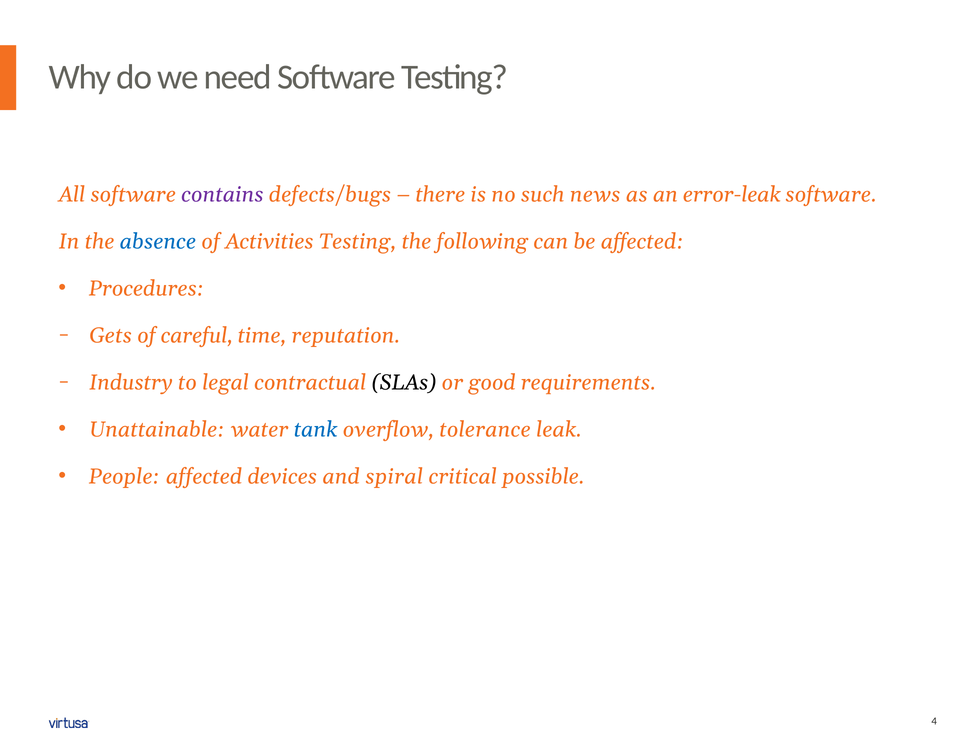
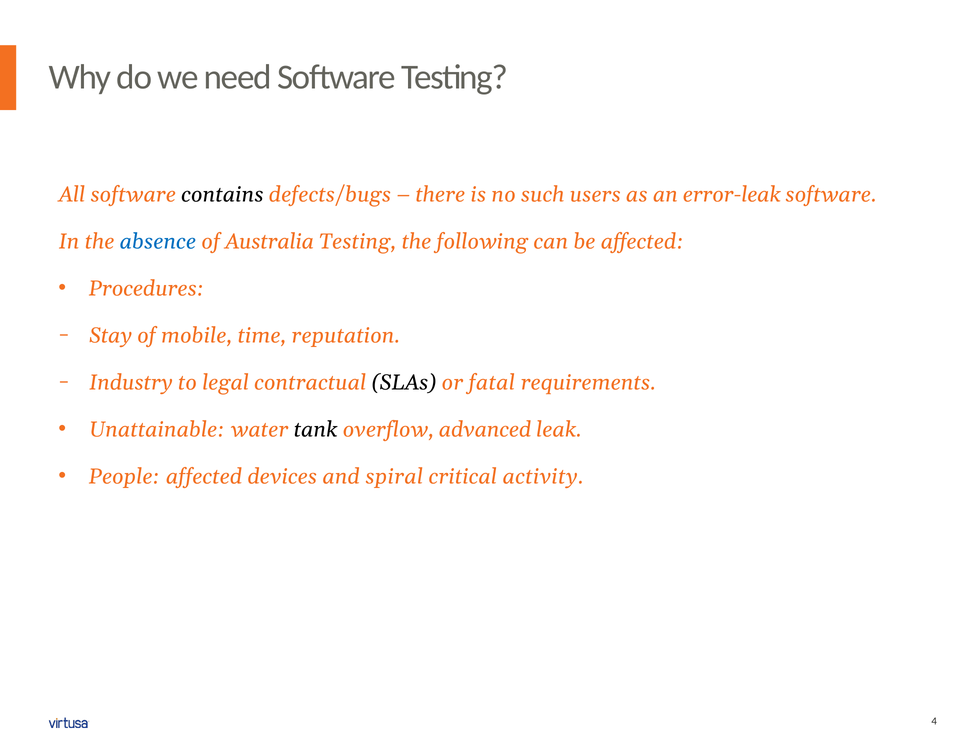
contains colour: purple -> black
news: news -> users
Activities: Activities -> Australia
Gets: Gets -> Stay
careful: careful -> mobile
good: good -> fatal
tank colour: blue -> black
tolerance: tolerance -> advanced
possible: possible -> activity
